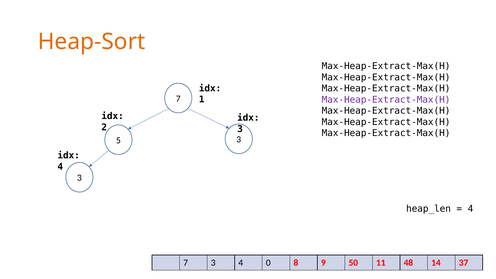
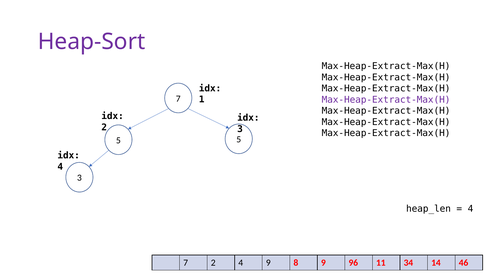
Heap-Sort colour: orange -> purple
5 3: 3 -> 5
7 3: 3 -> 2
4 0: 0 -> 9
50: 50 -> 96
48: 48 -> 34
37: 37 -> 46
